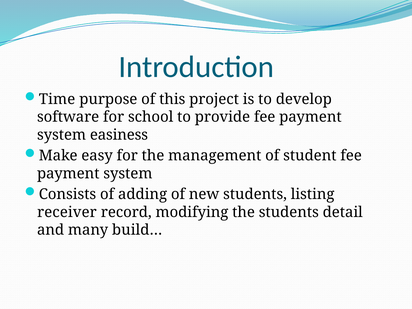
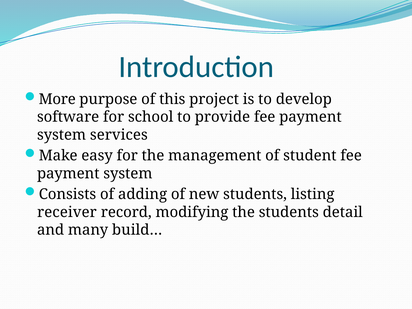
Time: Time -> More
easiness: easiness -> services
